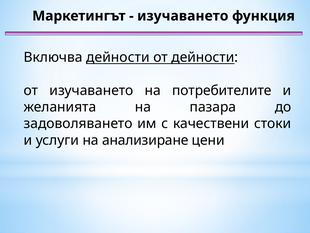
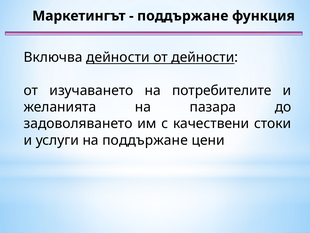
изучаването at (183, 16): изучаването -> поддържане
на анализиране: анализиране -> поддържане
